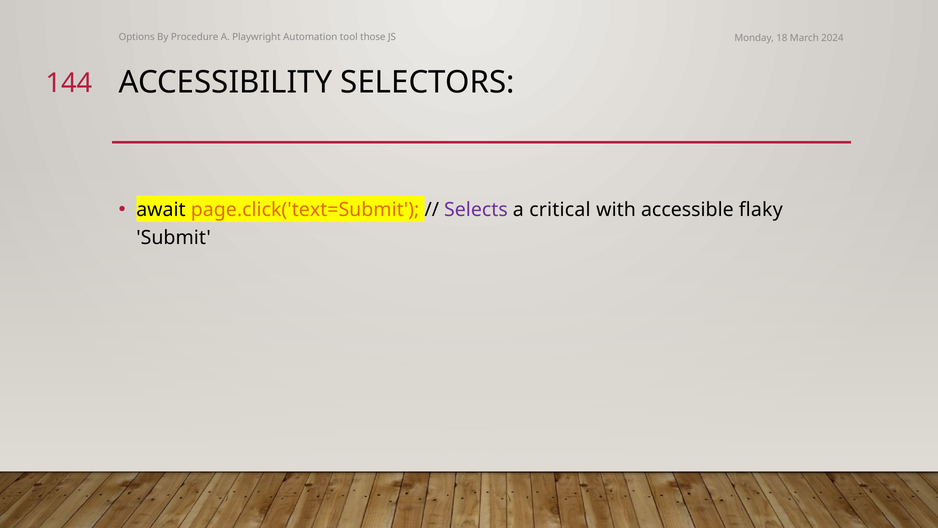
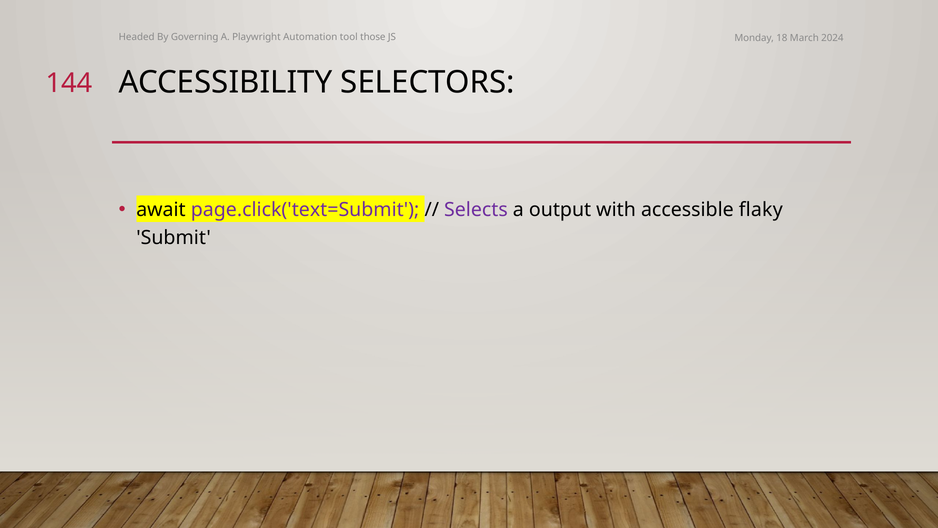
Options: Options -> Headed
Procedure: Procedure -> Governing
page.click('text=Submit colour: orange -> purple
critical: critical -> output
